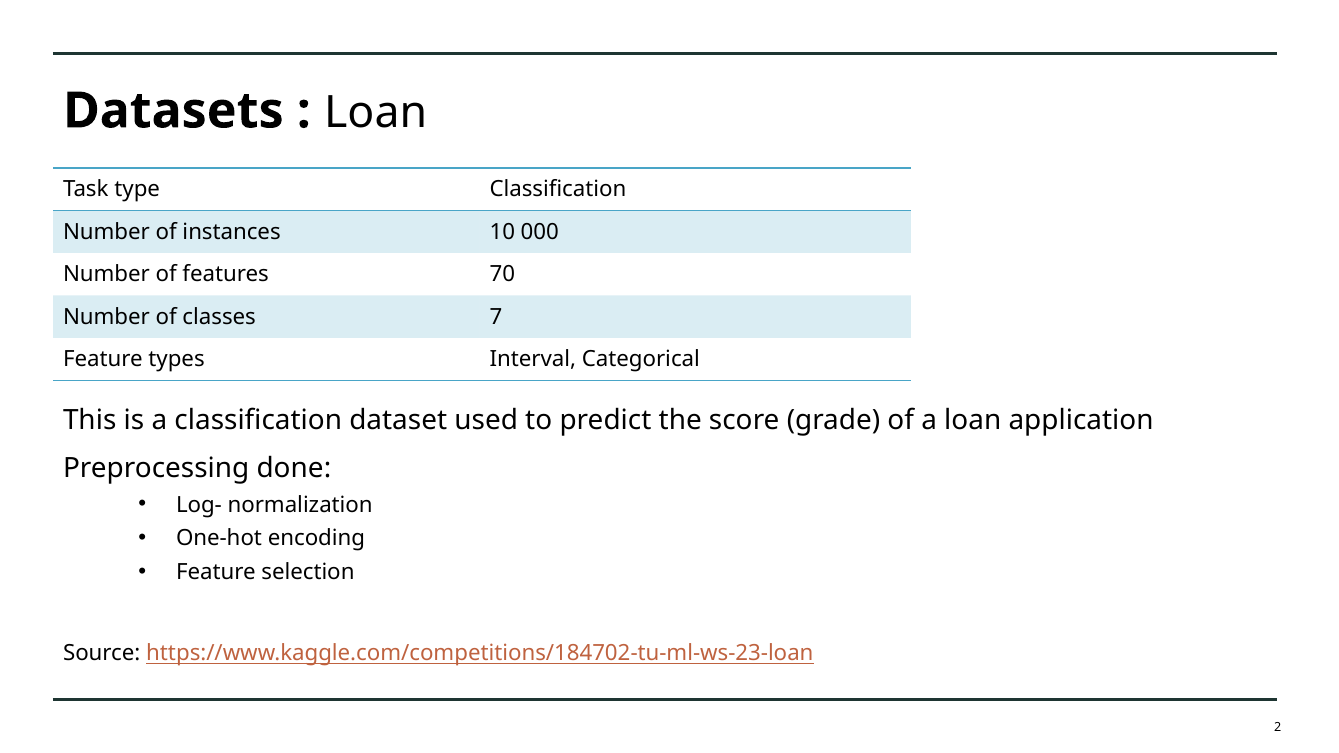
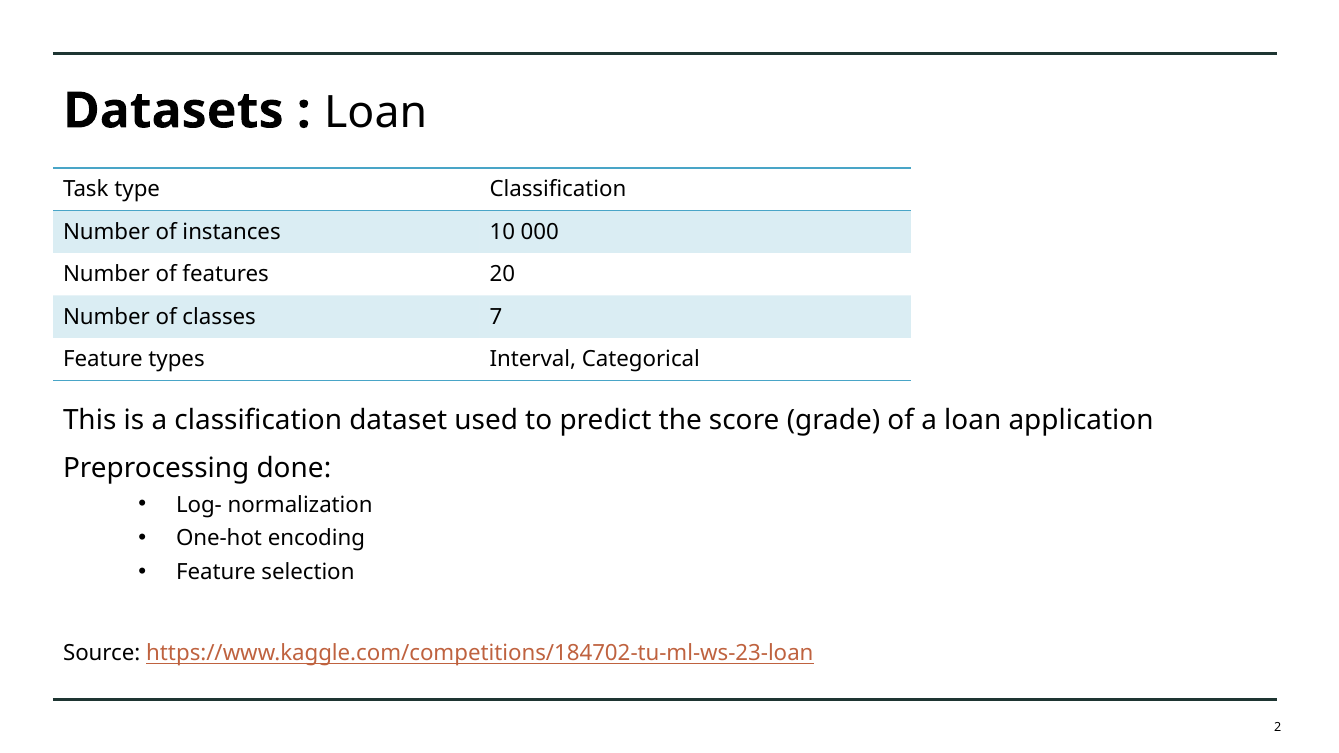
70: 70 -> 20
